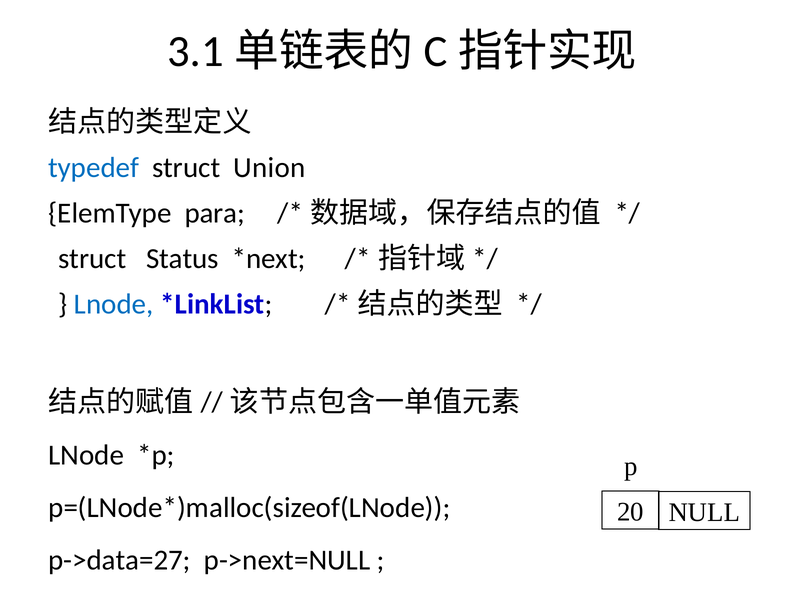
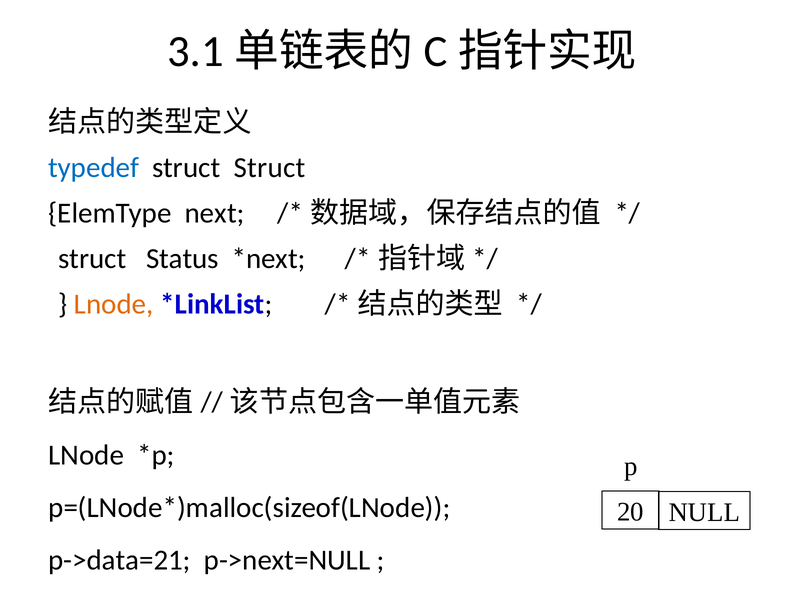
struct Union: Union -> Struct
para: para -> next
Lnode at (114, 304) colour: blue -> orange
p->data=27: p->data=27 -> p->data=21
